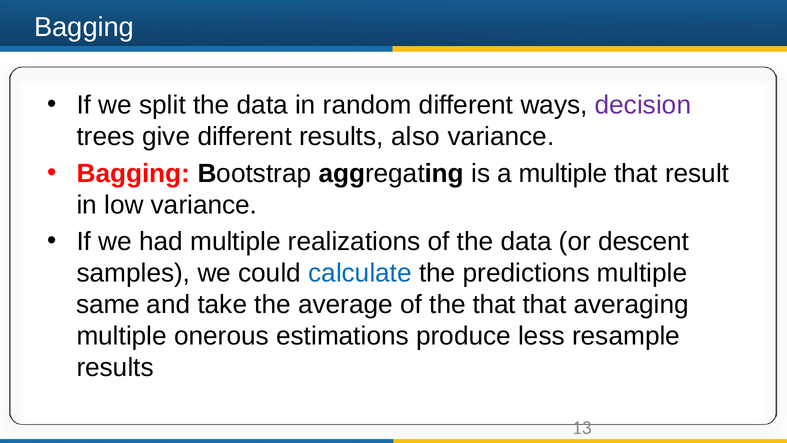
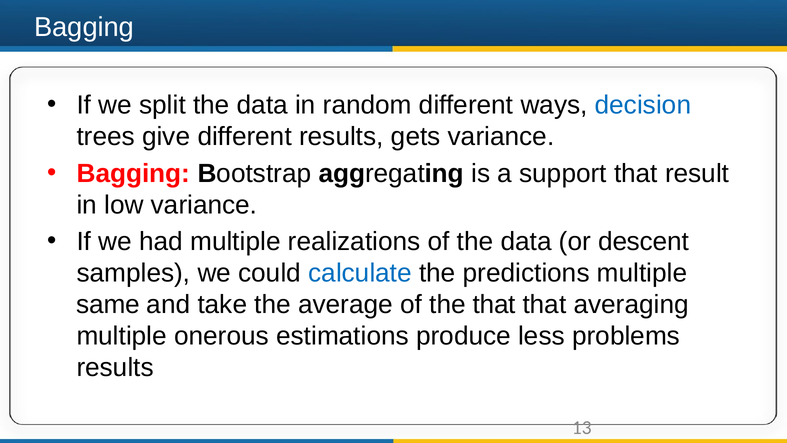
decision colour: purple -> blue
also: also -> gets
a multiple: multiple -> support
resample: resample -> problems
